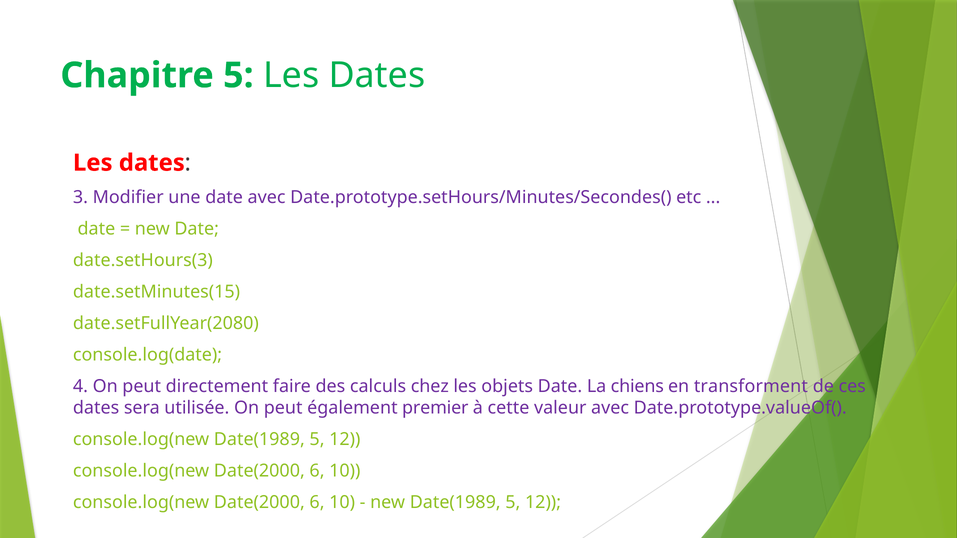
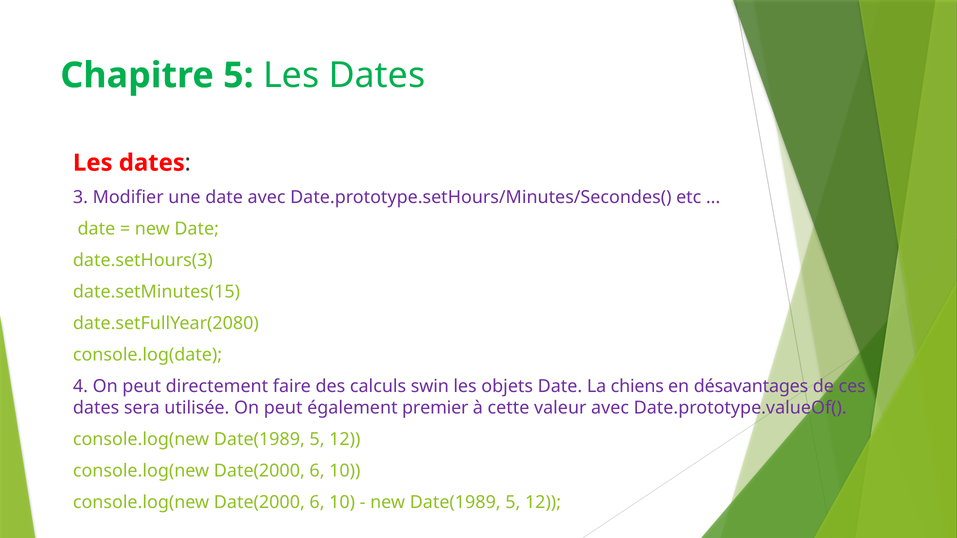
chez: chez -> swin
transforment: transforment -> désavantages
